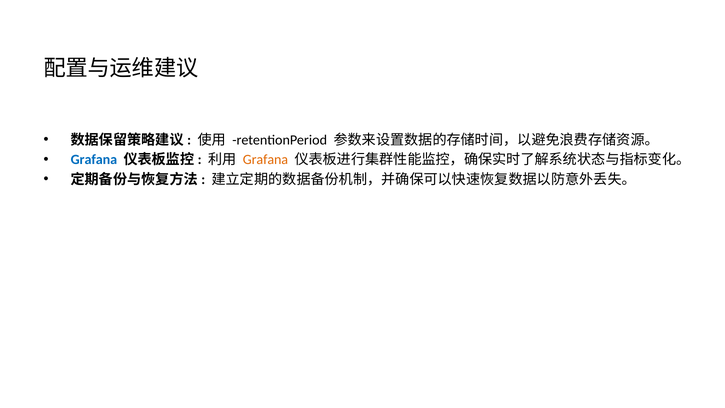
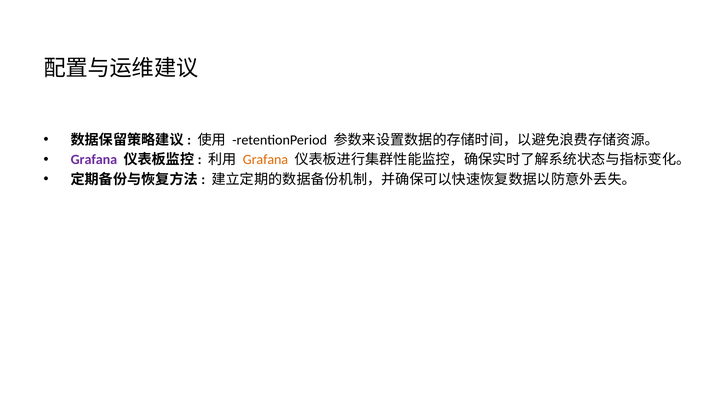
Grafana at (94, 160) colour: blue -> purple
